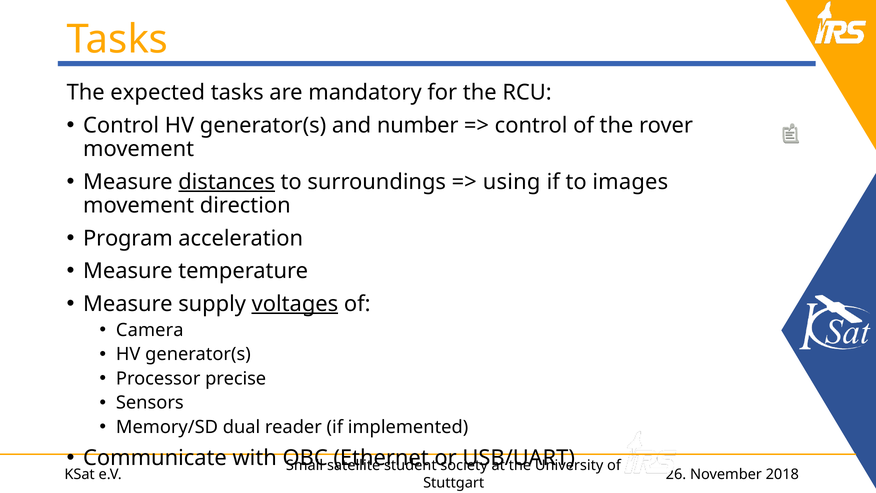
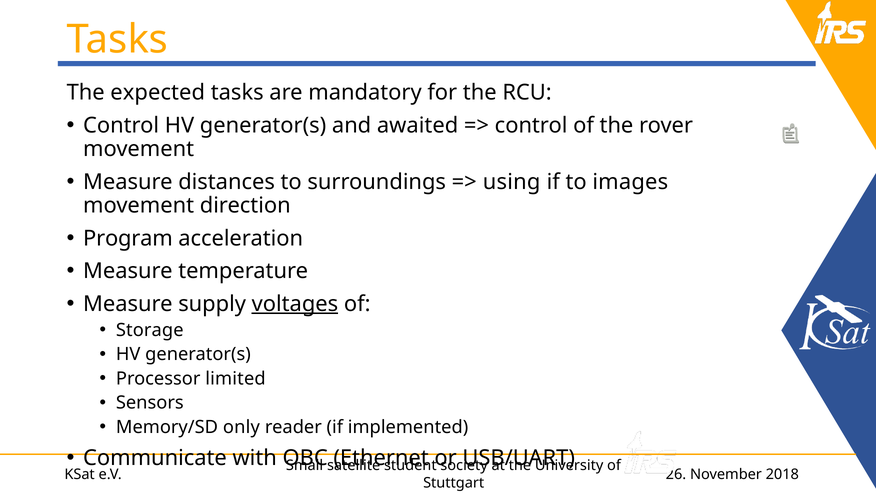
number: number -> awaited
distances underline: present -> none
Camera: Camera -> Storage
precise: precise -> limited
dual: dual -> only
